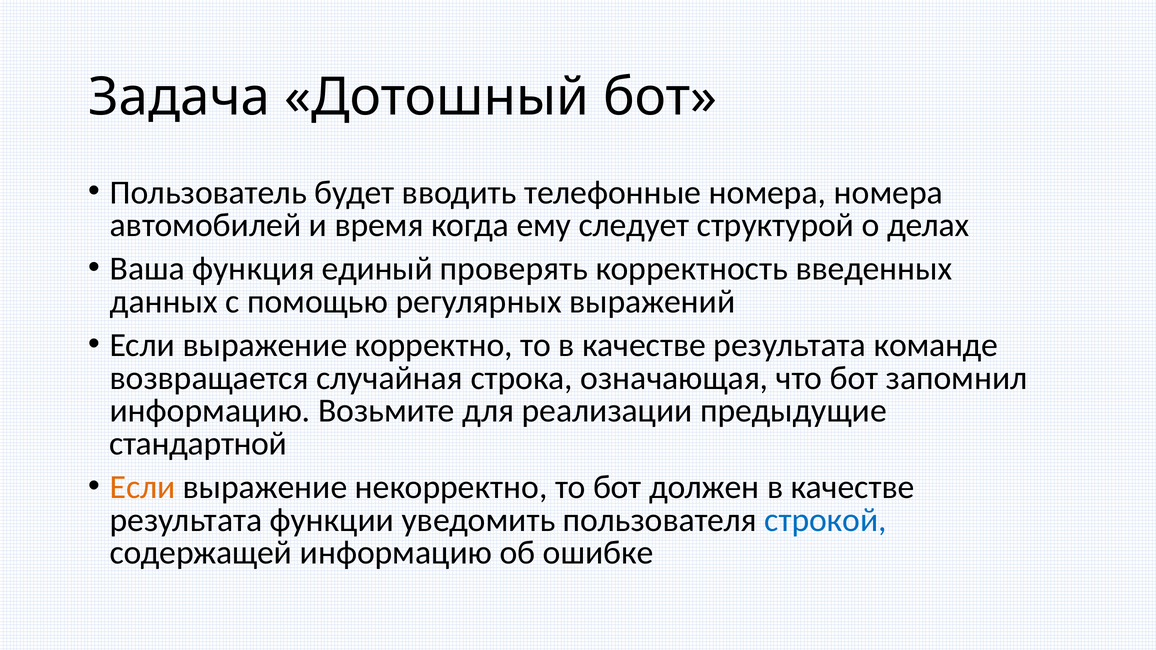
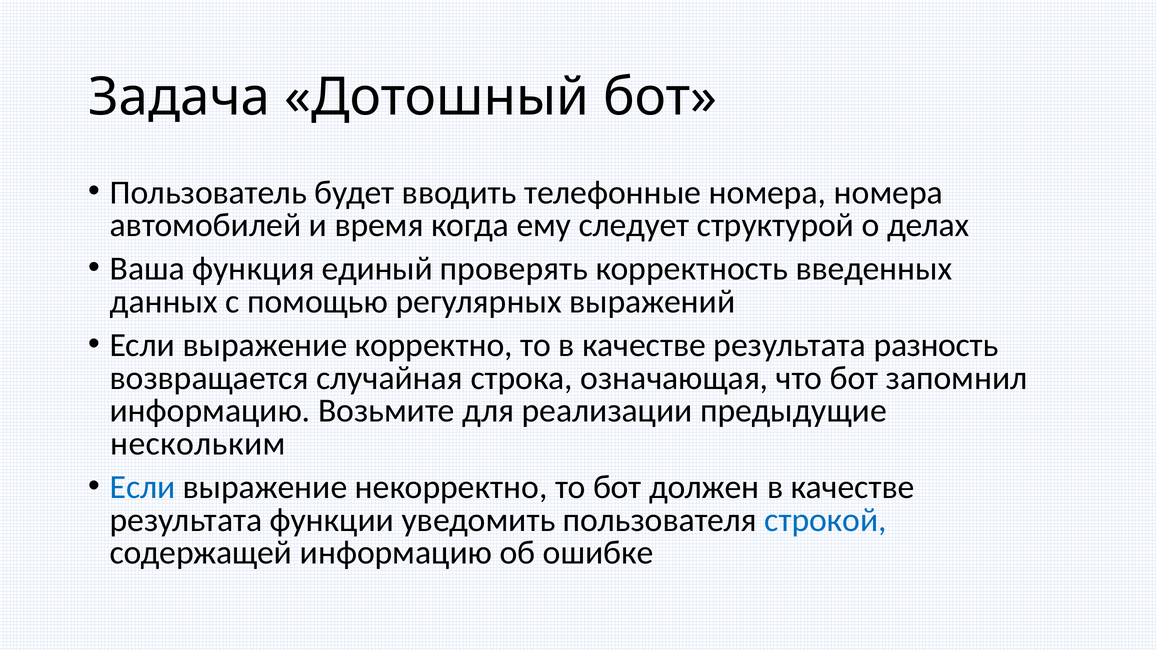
команде: команде -> разность
стандартной: стандартной -> нескольким
Если at (143, 487) colour: orange -> blue
